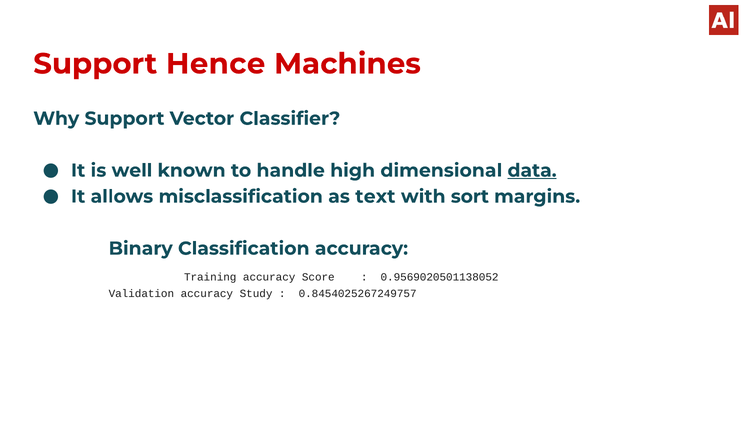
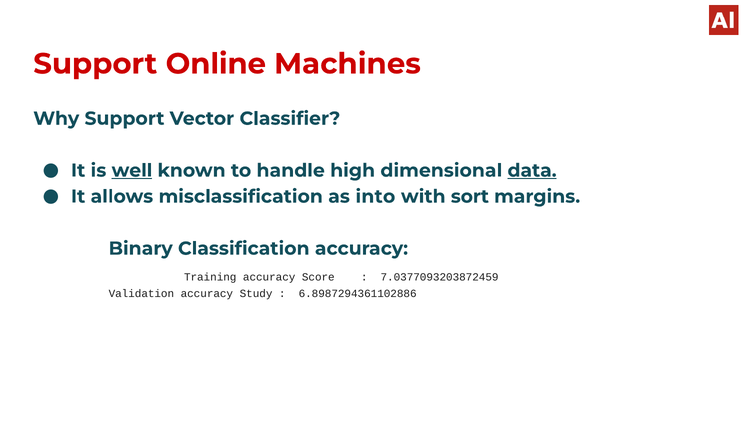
Hence: Hence -> Online
well underline: none -> present
text: text -> into
0.9569020501138052: 0.9569020501138052 -> 7.0377093203872459
0.8454025267249757: 0.8454025267249757 -> 6.8987294361102886
